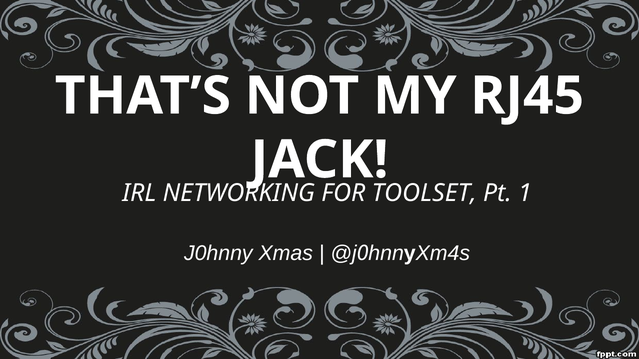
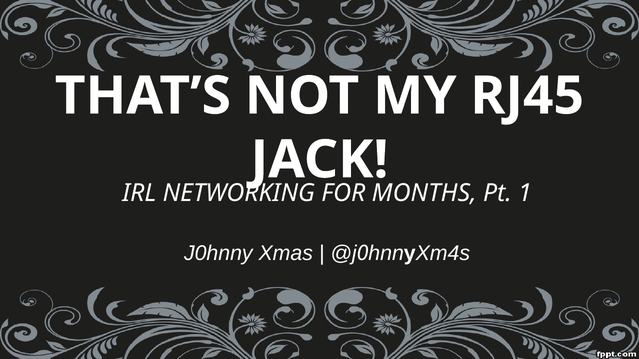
TOOLSET: TOOLSET -> MONTHS
